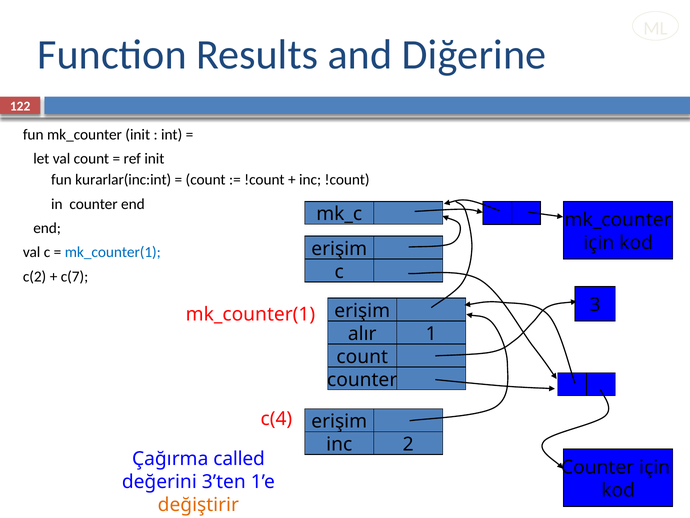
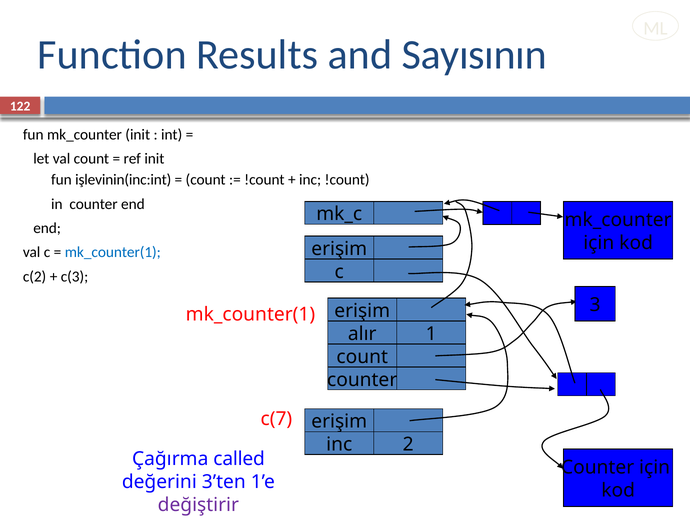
Diğerine: Diğerine -> Sayısının
kurarlar(inc:int: kurarlar(inc:int -> işlevinin(inc:int
c(7: c(7 -> c(3
c(4: c(4 -> c(7
değiştirir colour: orange -> purple
